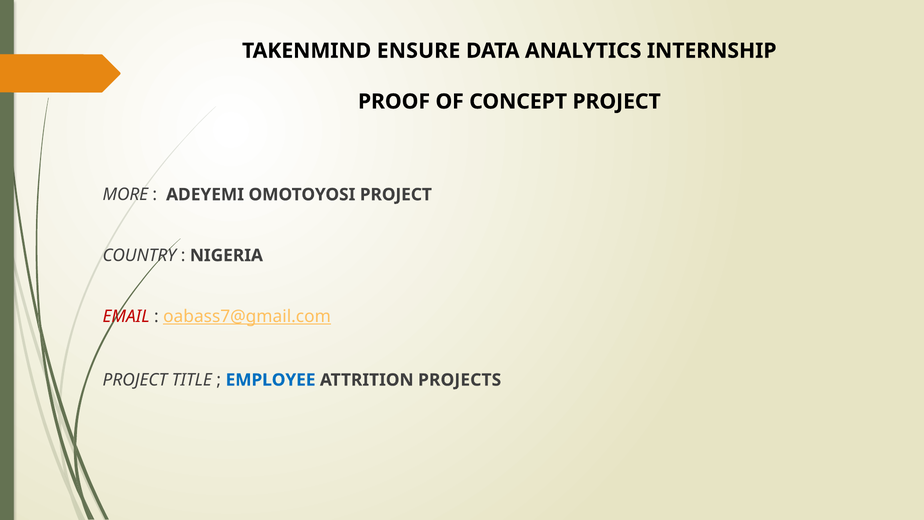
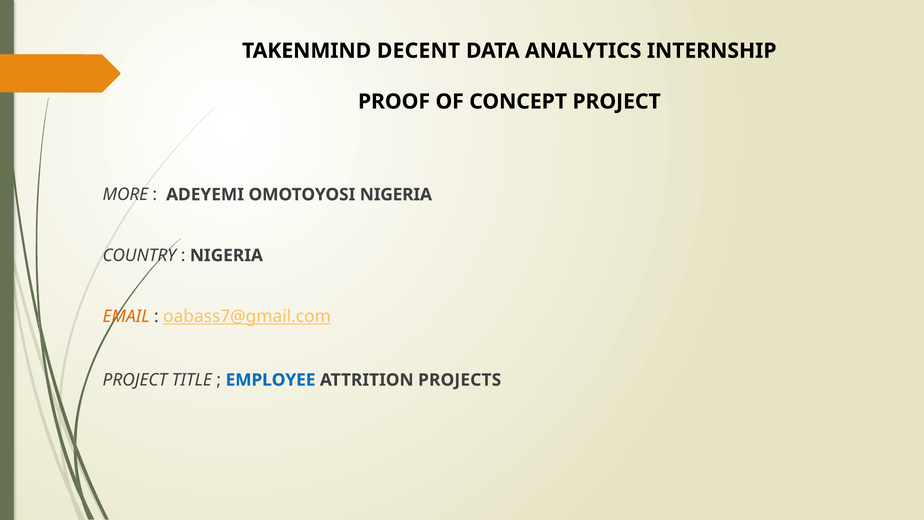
ENSURE: ENSURE -> DECENT
OMOTOYOSI PROJECT: PROJECT -> NIGERIA
EMAIL colour: red -> orange
